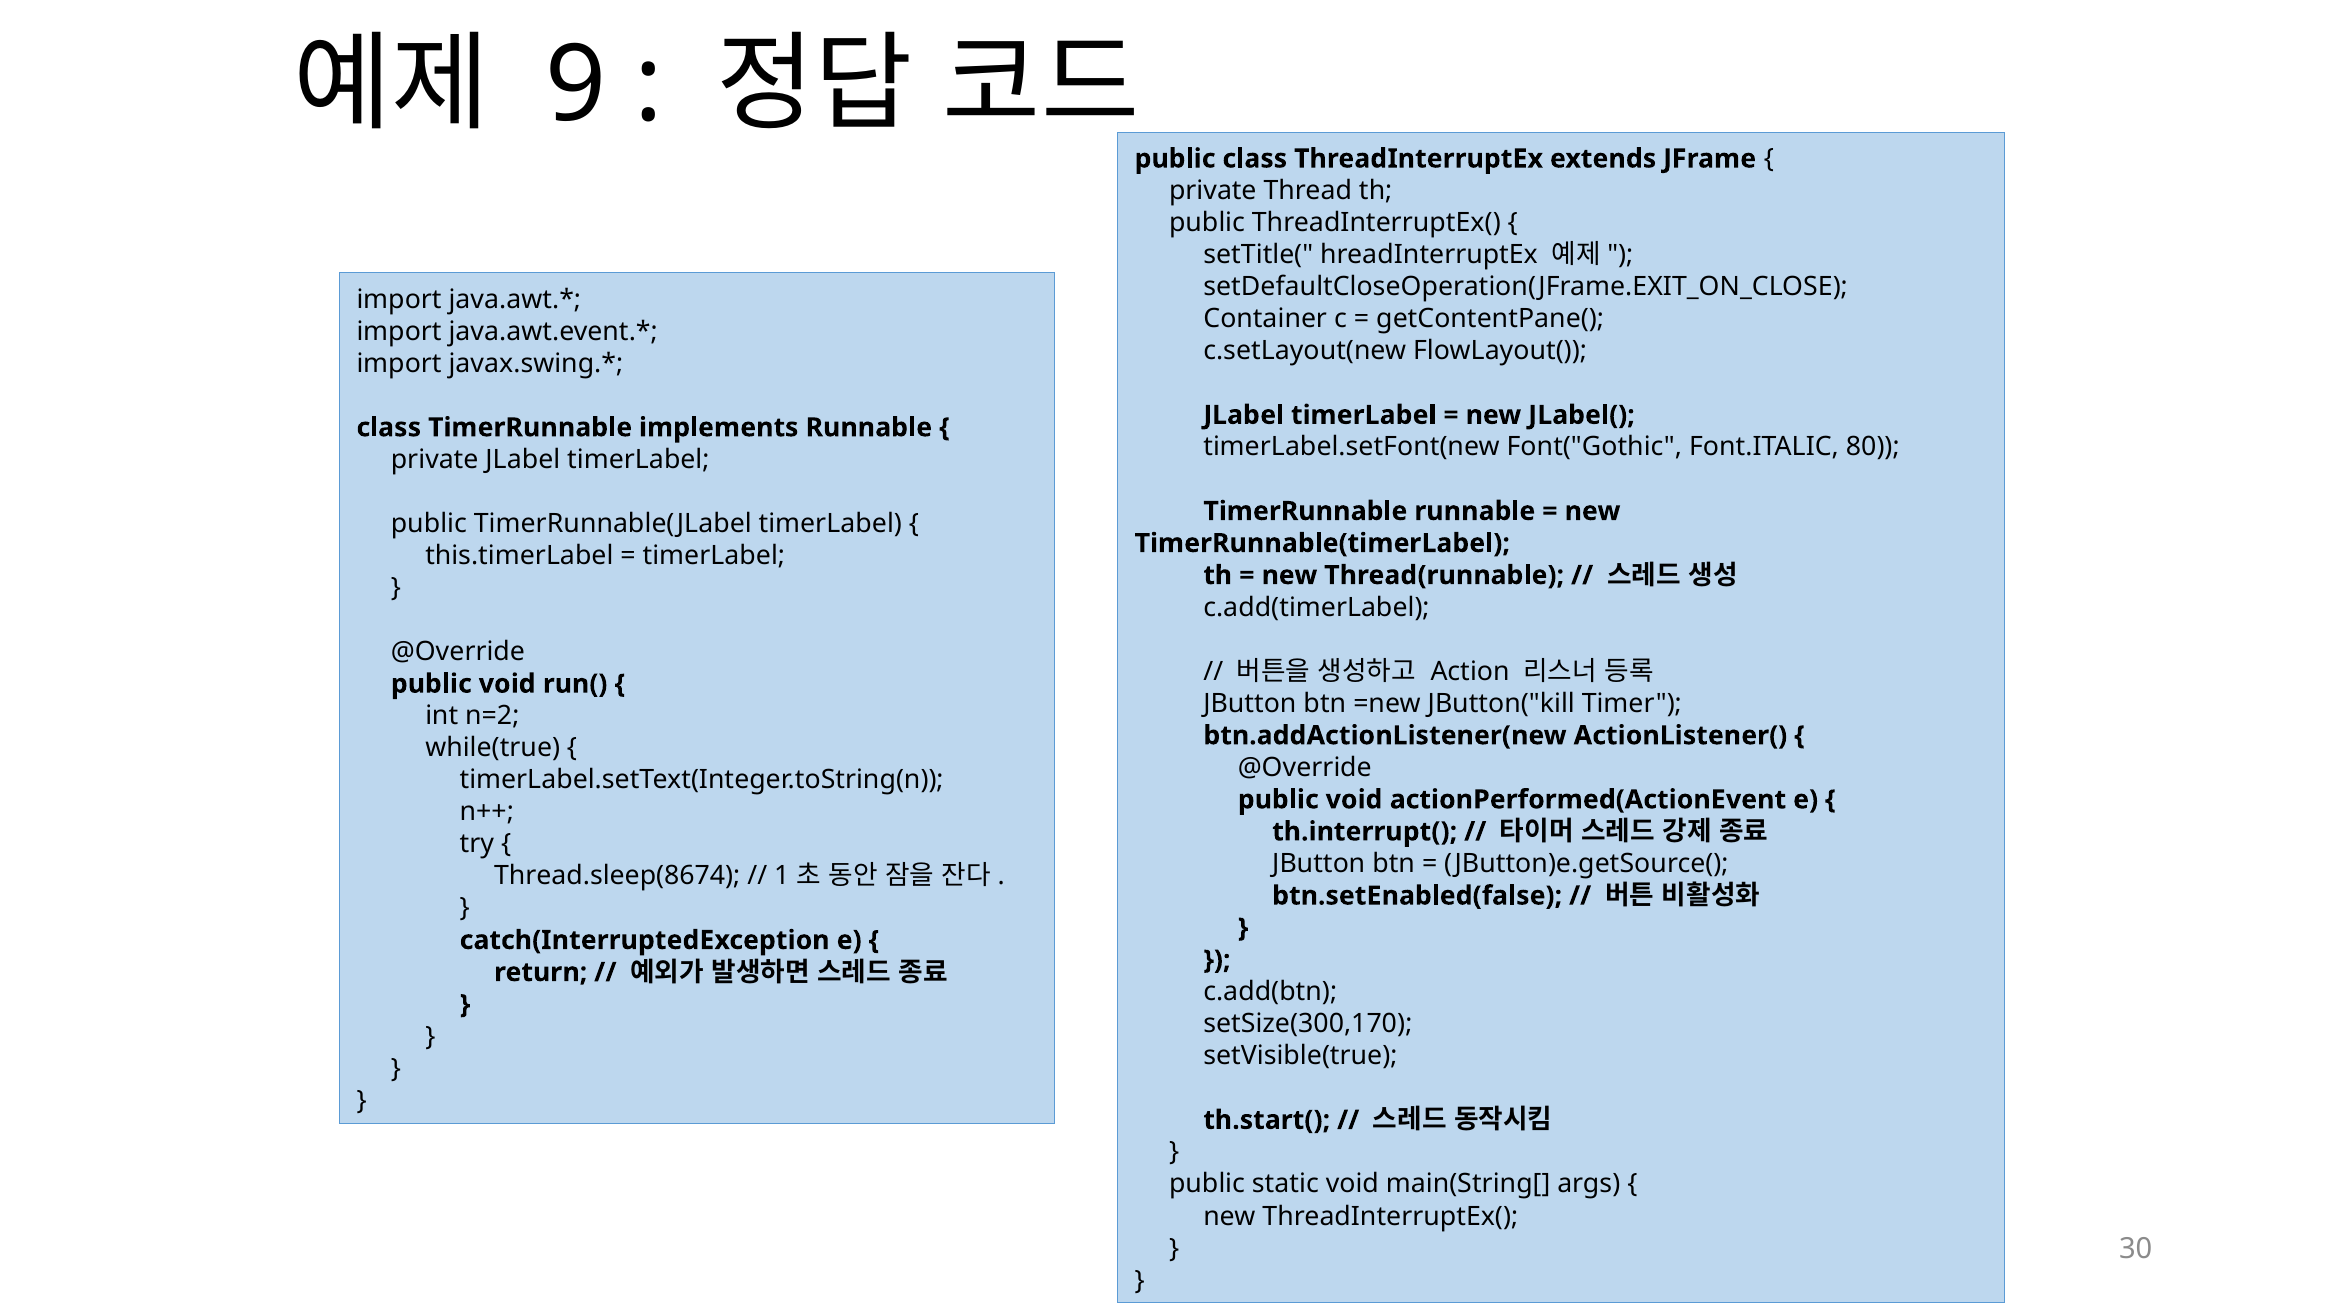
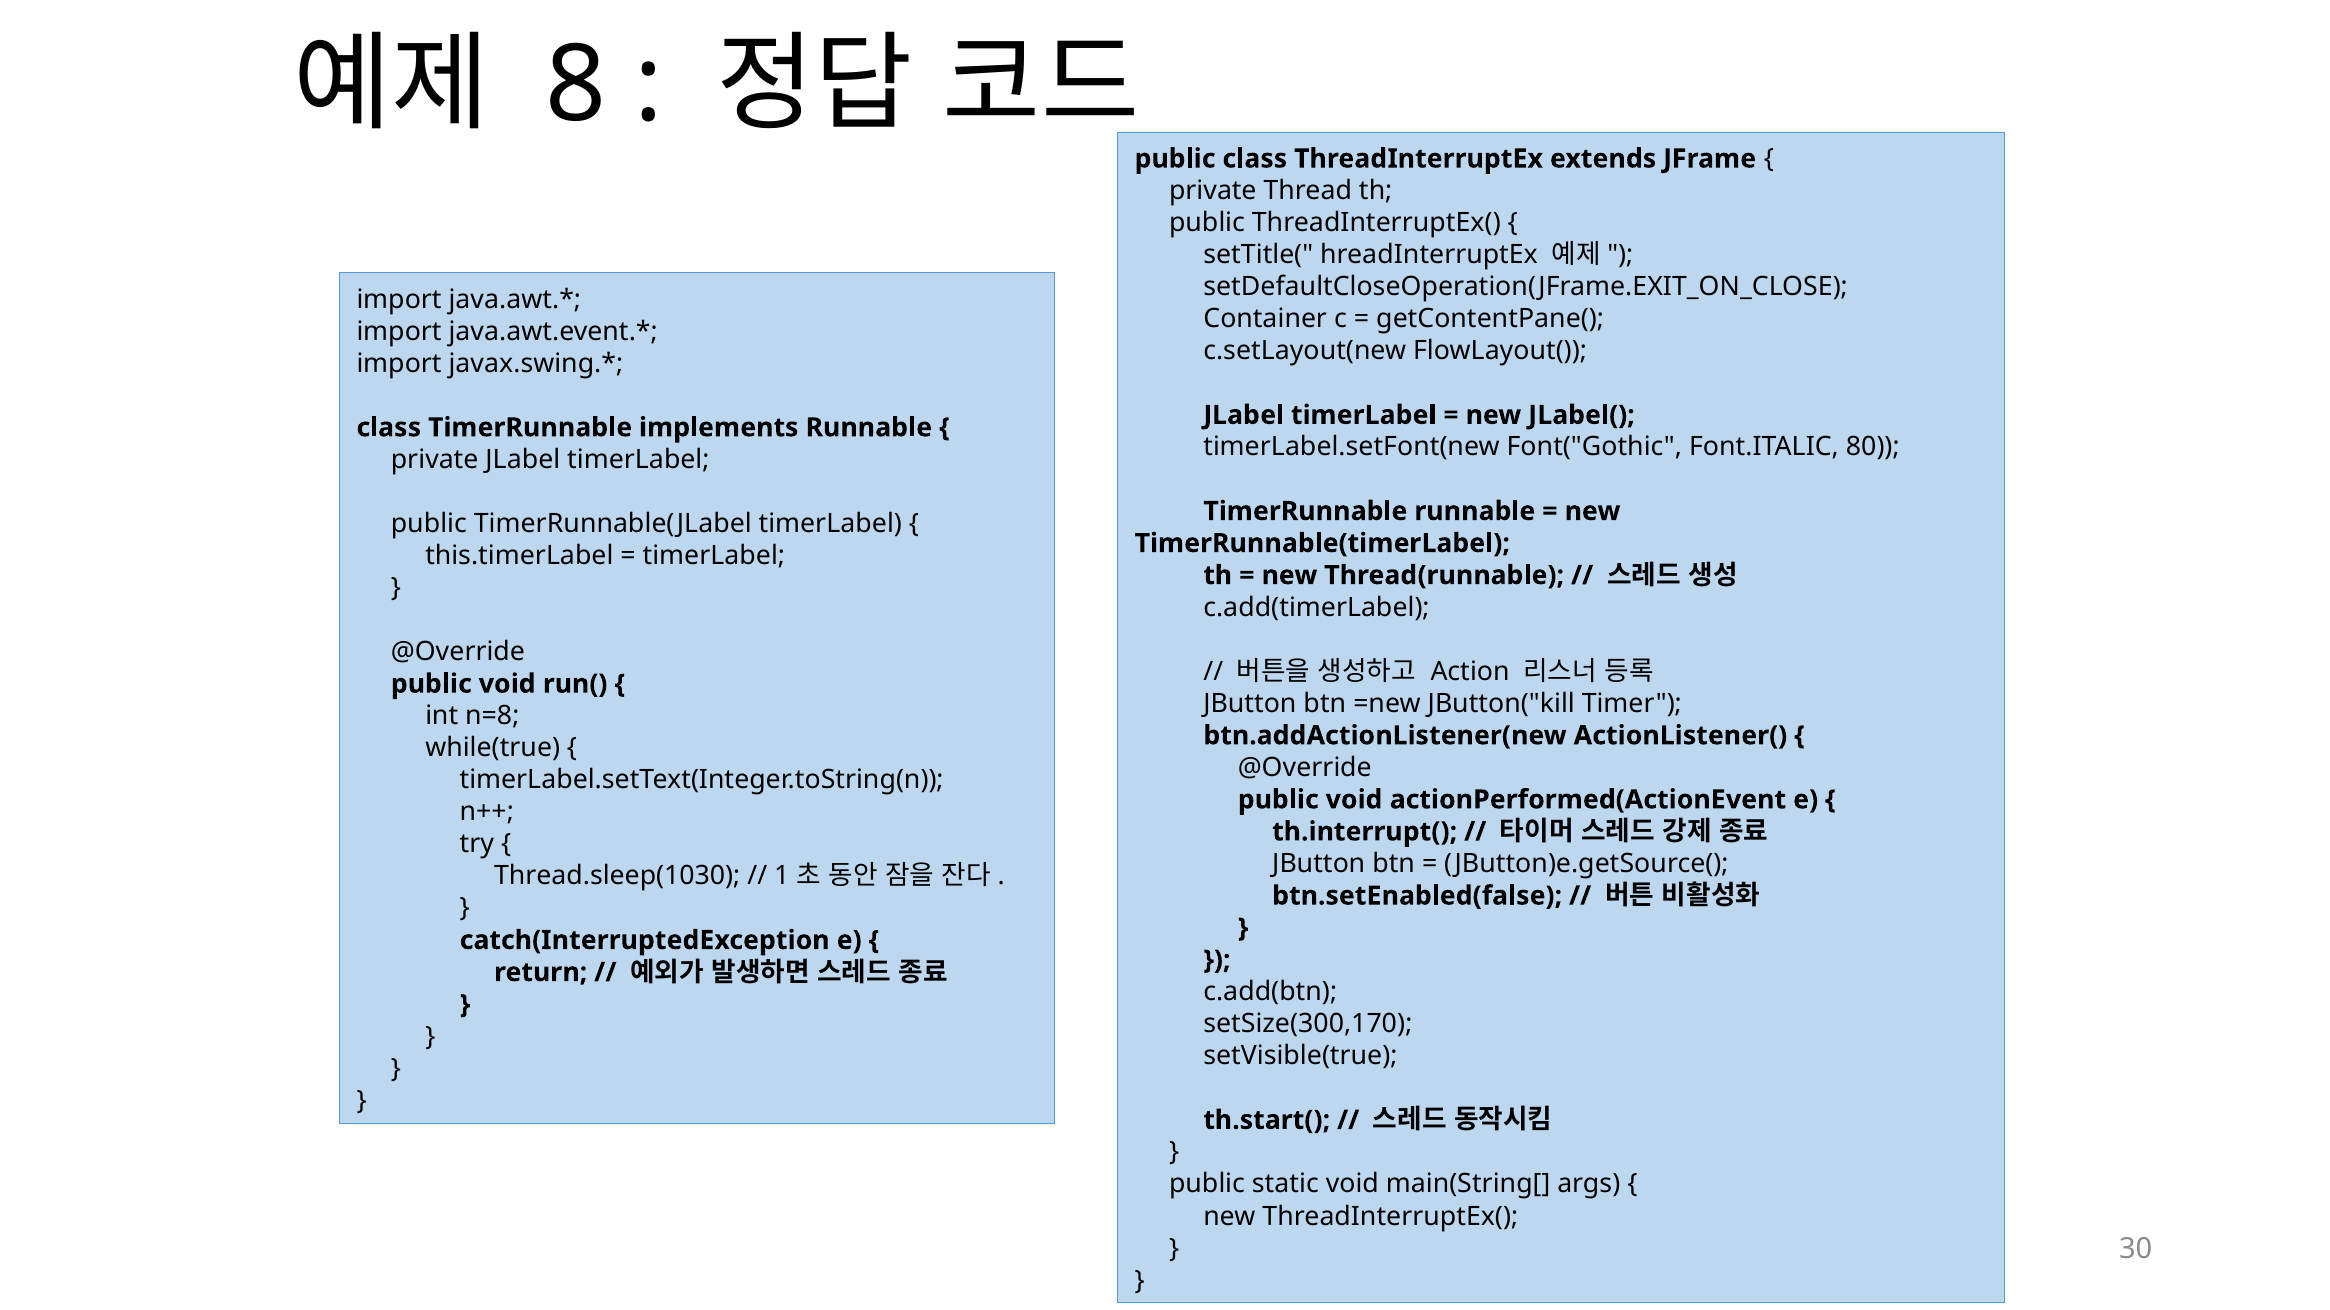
9: 9 -> 8
n=2: n=2 -> n=8
Thread.sleep(8674: Thread.sleep(8674 -> Thread.sleep(1030
